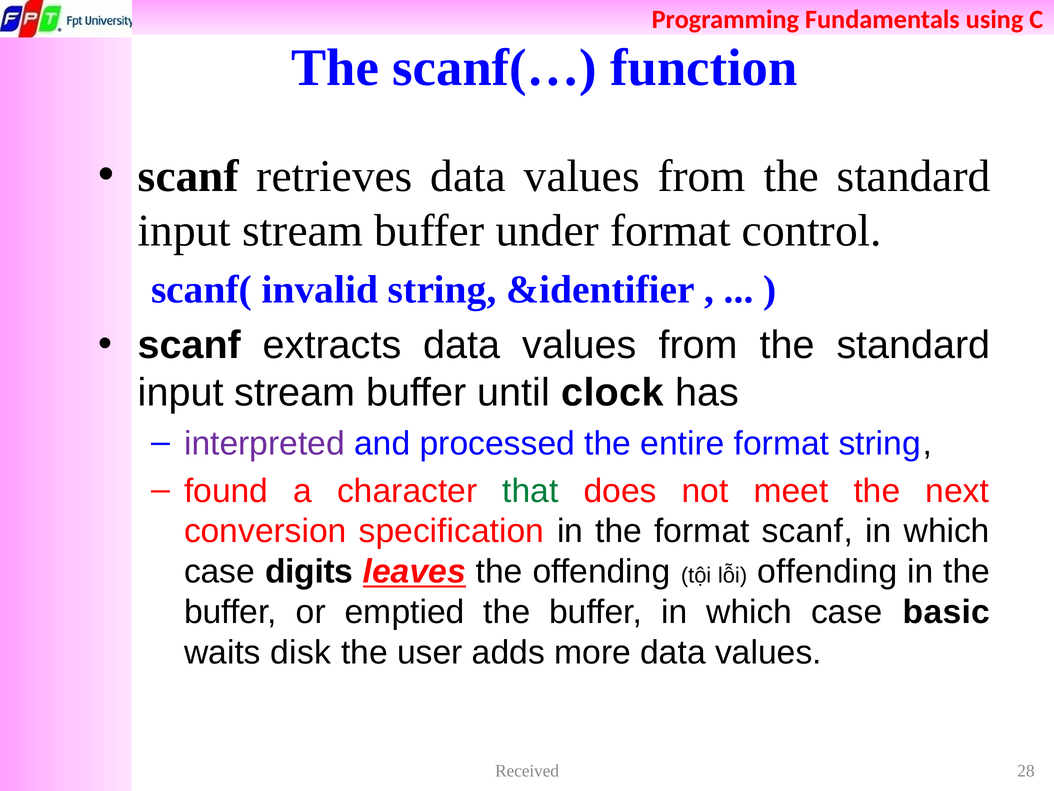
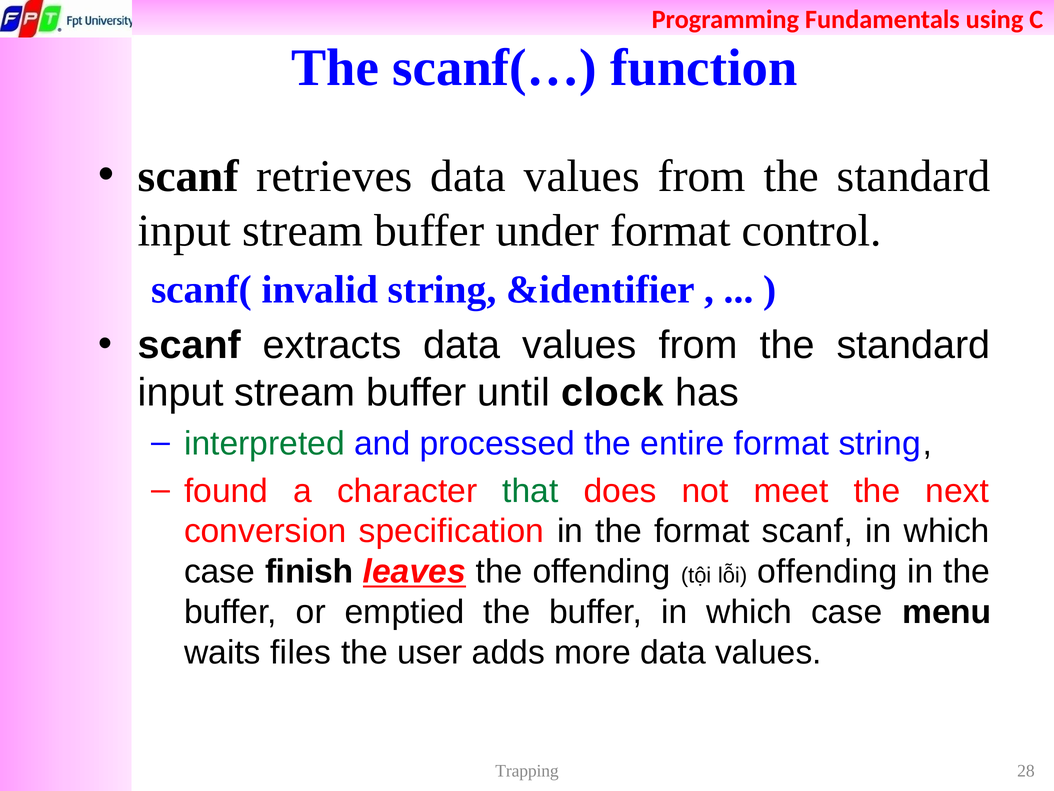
interpreted colour: purple -> green
digits: digits -> finish
basic: basic -> menu
disk: disk -> files
Received: Received -> Trapping
